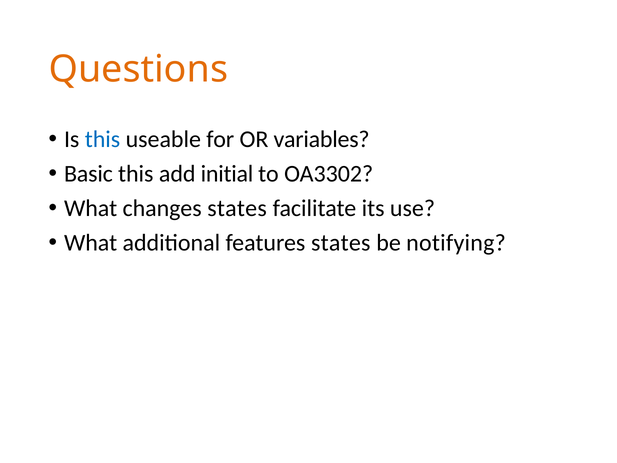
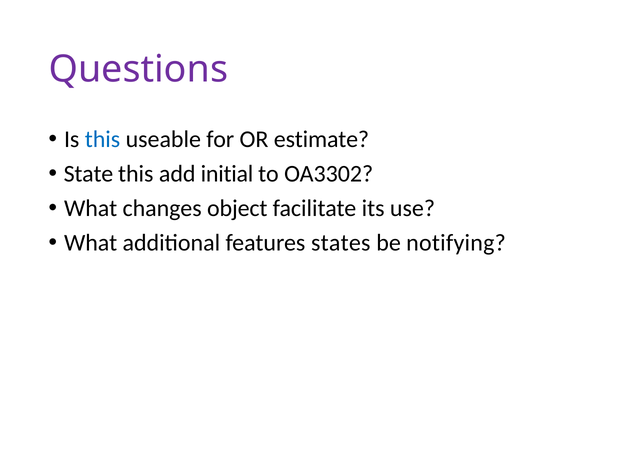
Questions colour: orange -> purple
variables: variables -> estimate
Basic: Basic -> State
changes states: states -> object
